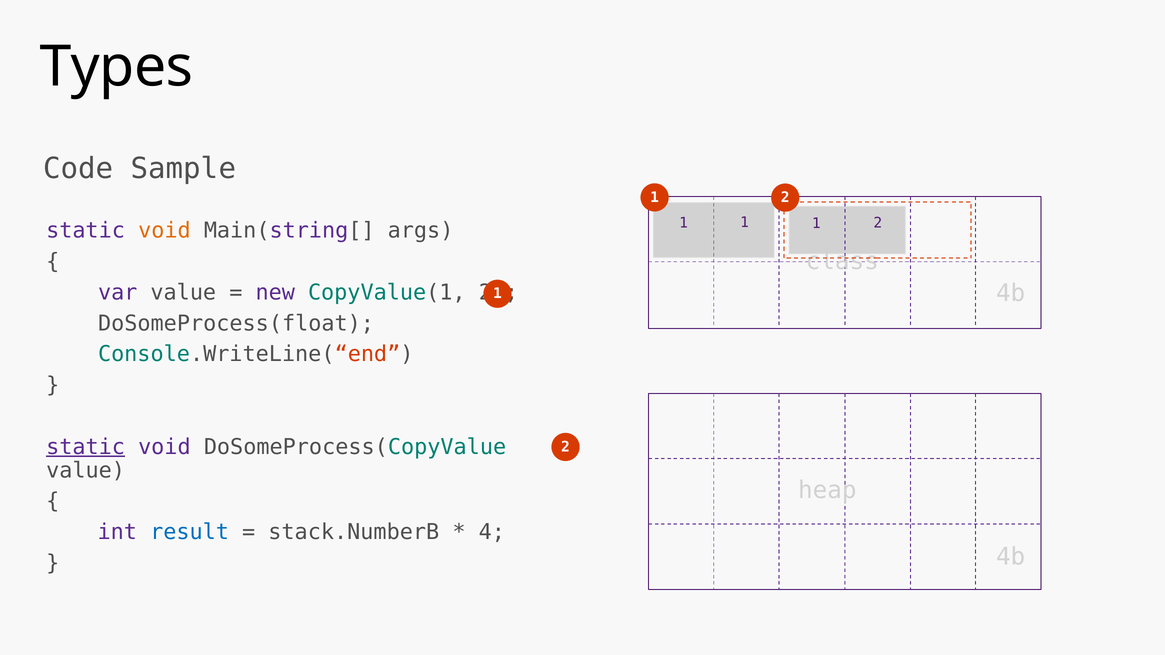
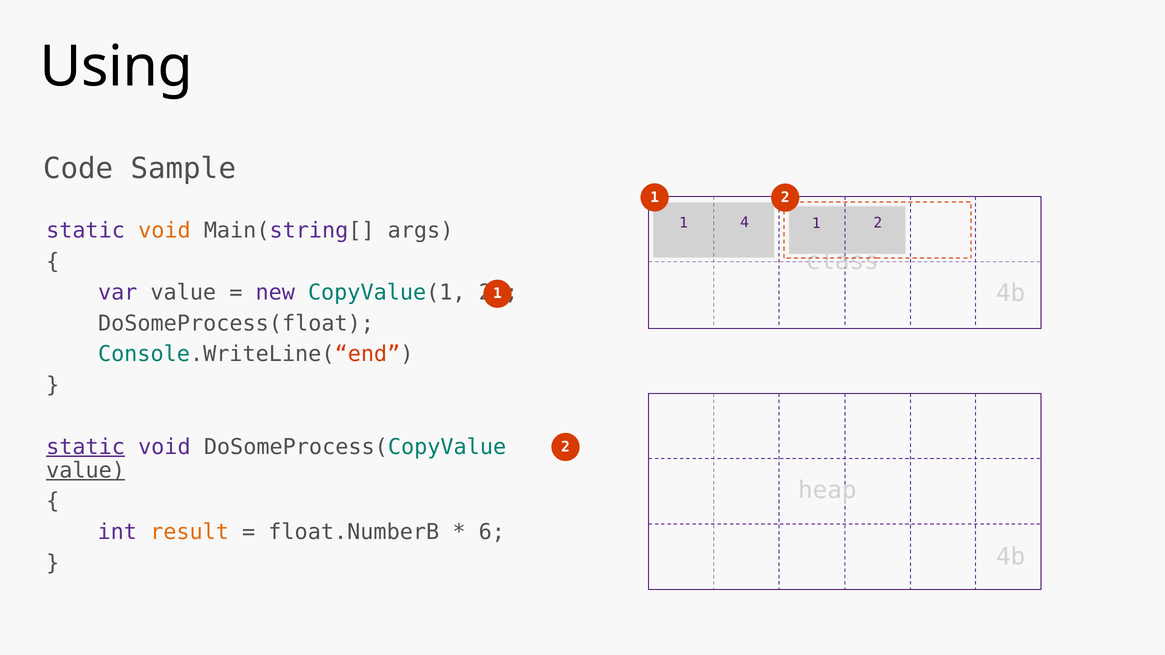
Types: Types -> Using
1 at (745, 223): 1 -> 4
value at (86, 471) underline: none -> present
result colour: blue -> orange
stack.NumberB: stack.NumberB -> float.NumberB
4: 4 -> 6
